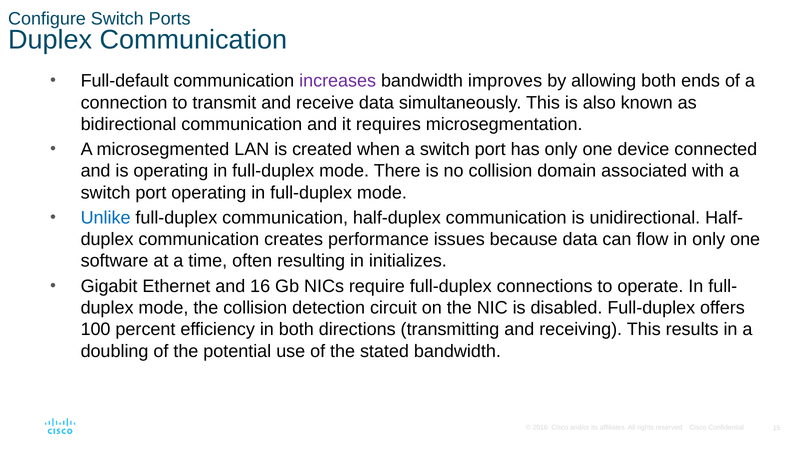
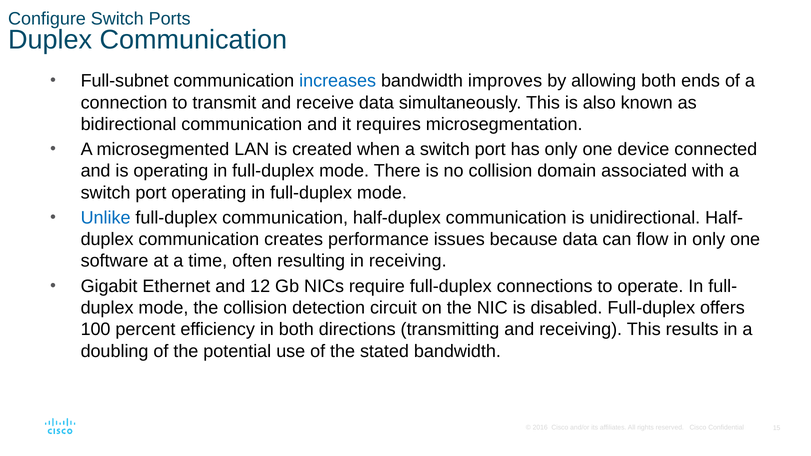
Full-default: Full-default -> Full-subnet
increases colour: purple -> blue
in initializes: initializes -> receiving
16: 16 -> 12
